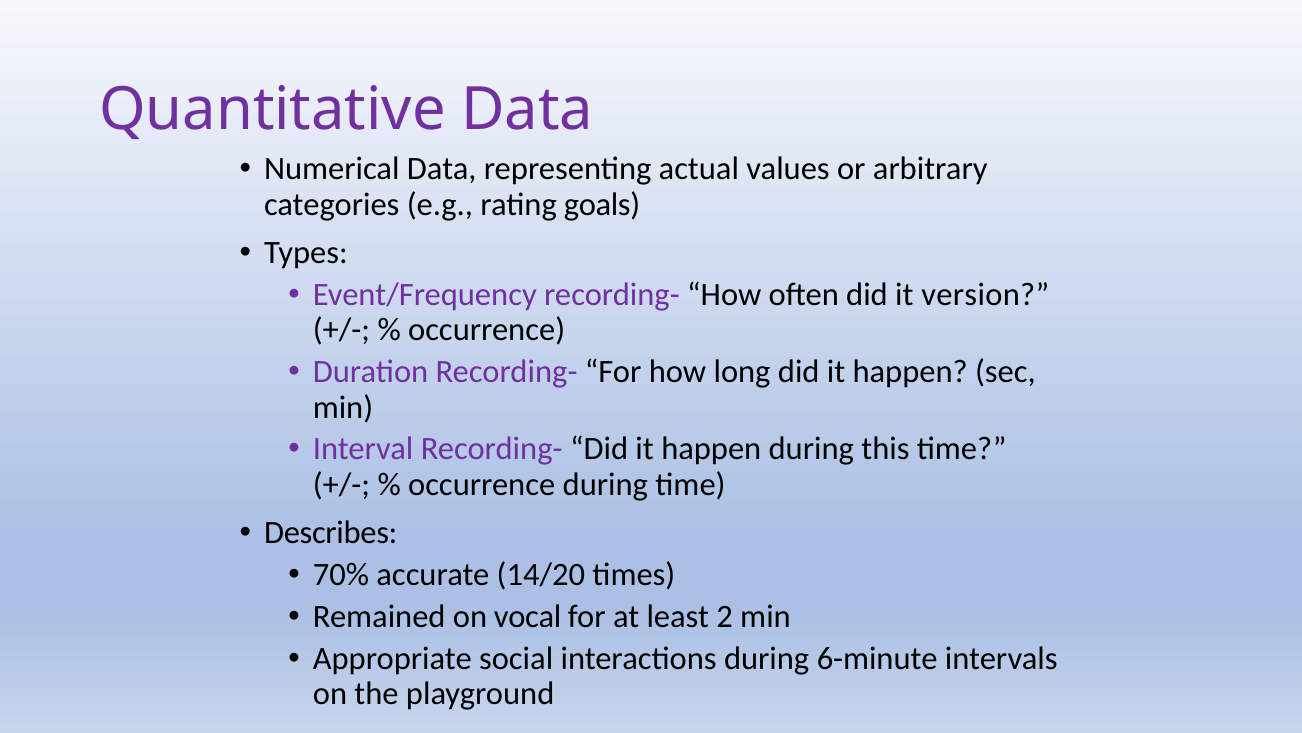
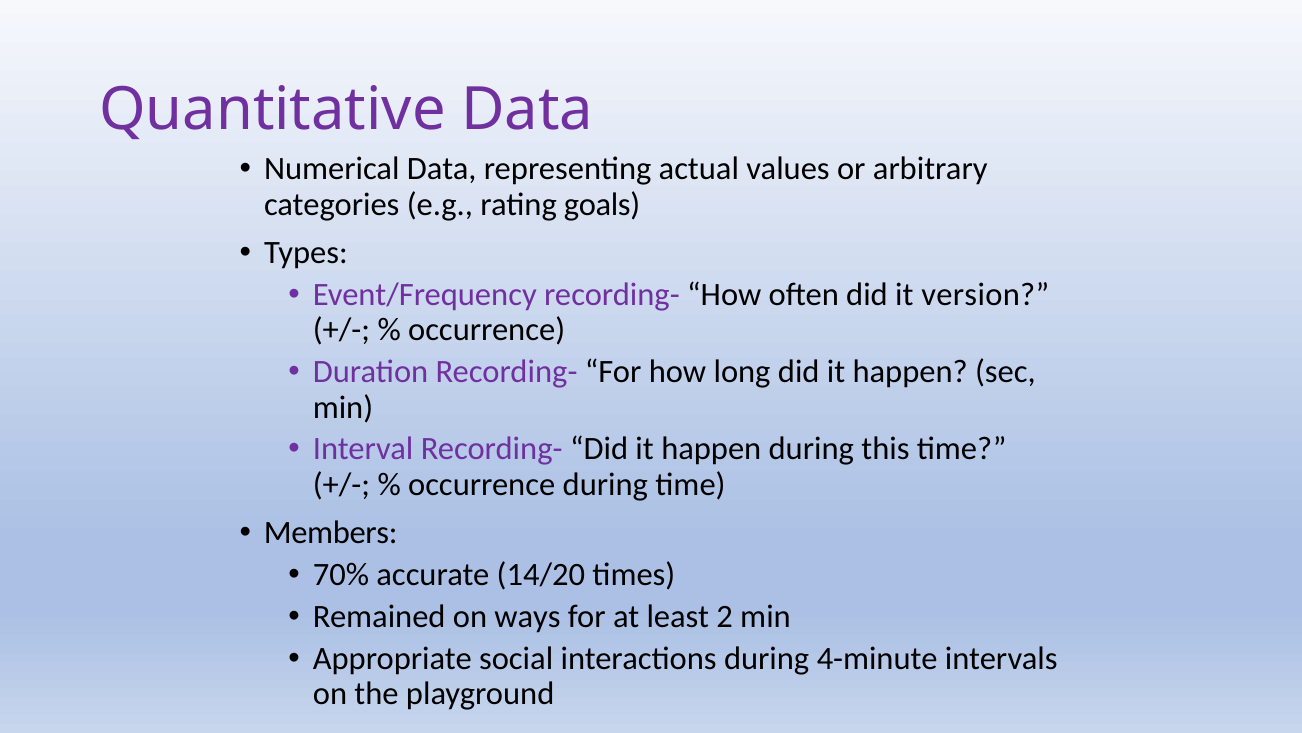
Describes: Describes -> Members
vocal: vocal -> ways
6-minute: 6-minute -> 4-minute
